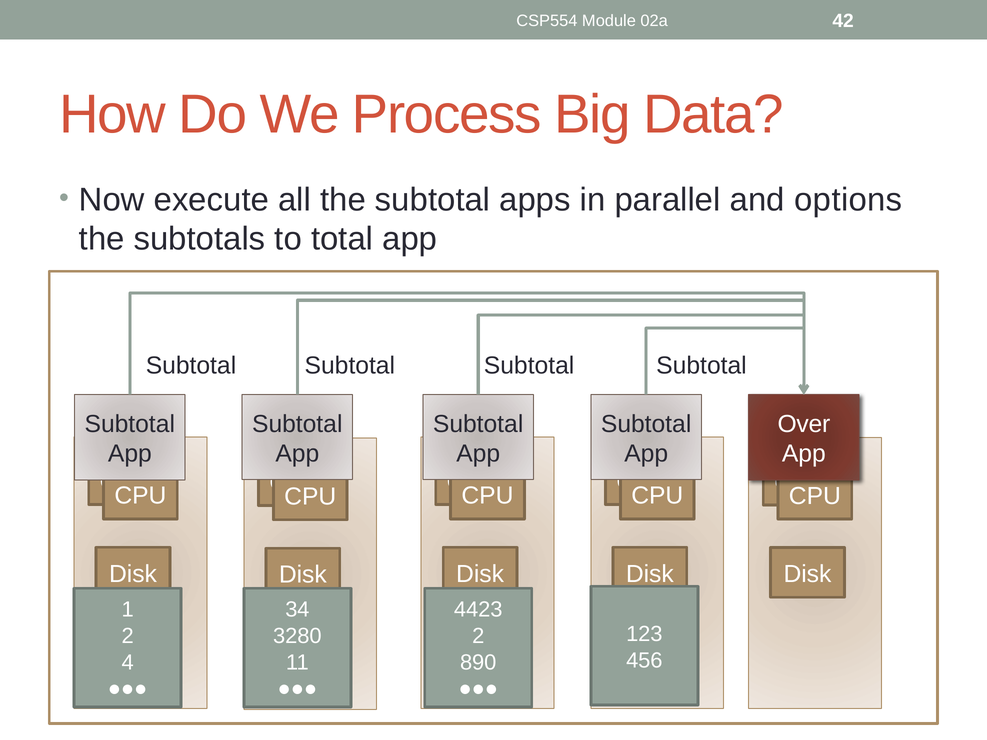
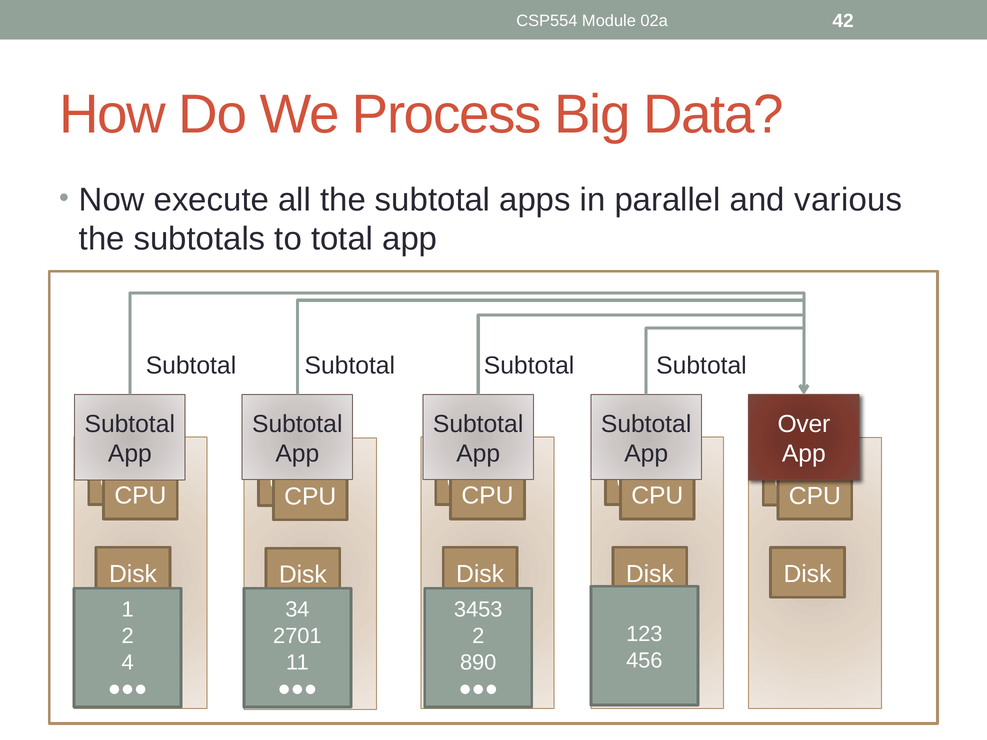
options: options -> various
4423: 4423 -> 3453
3280: 3280 -> 2701
